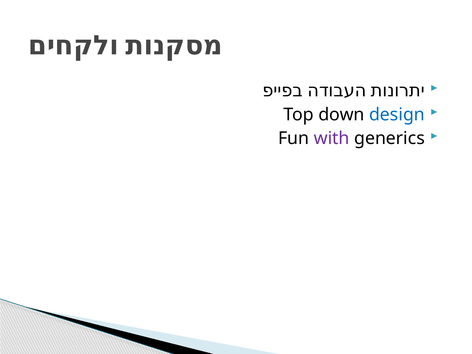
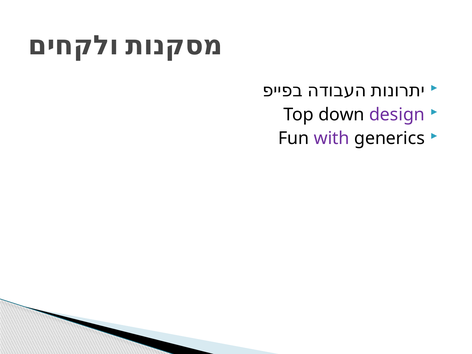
design colour: blue -> purple
